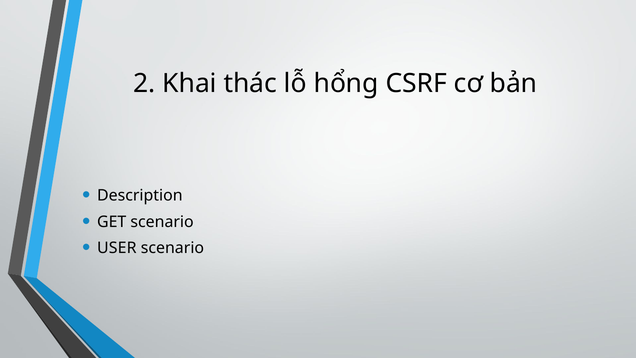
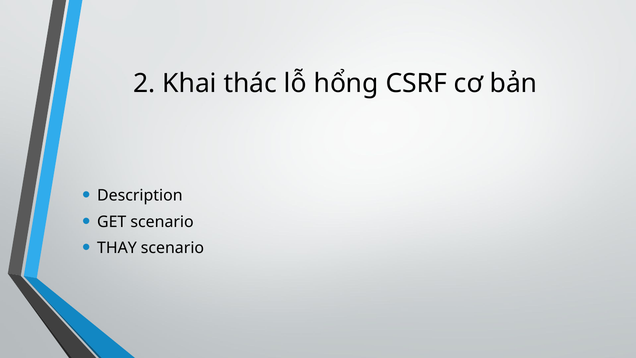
USER: USER -> THAY
